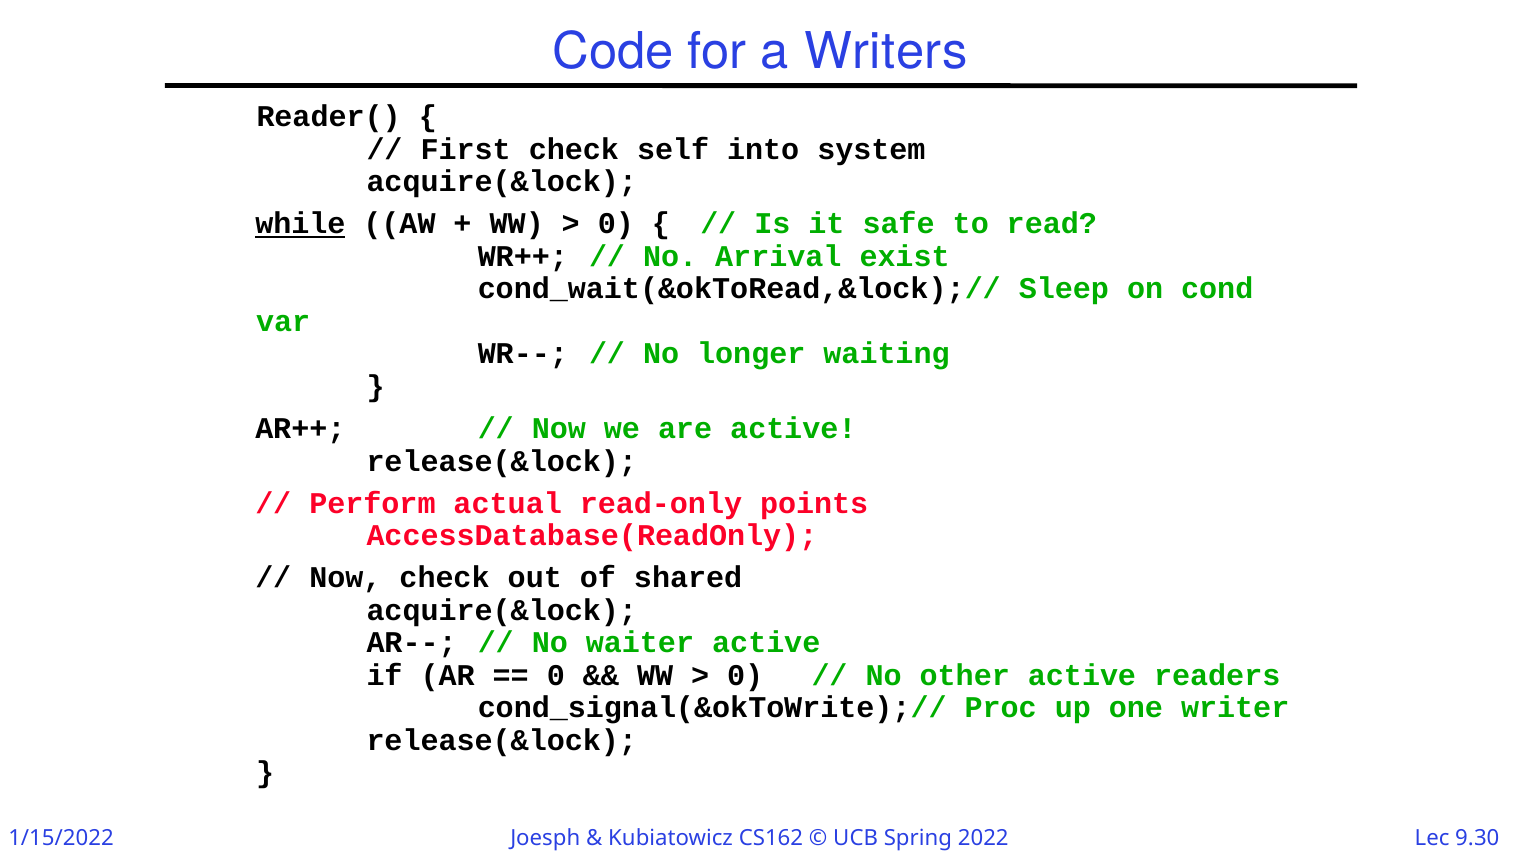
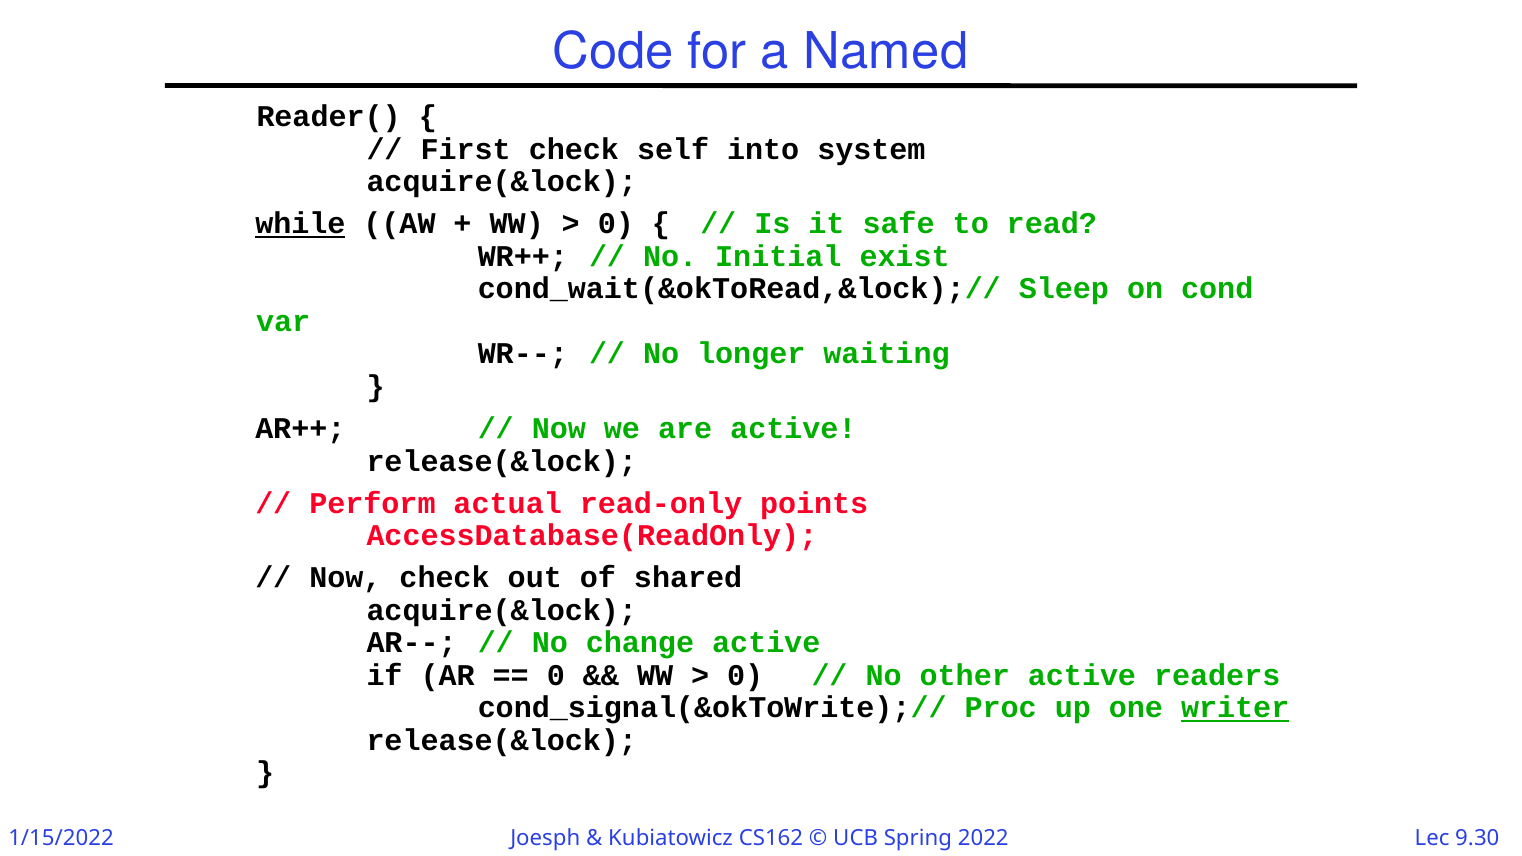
Writers: Writers -> Named
Arrival: Arrival -> Initial
waiter: waiter -> change
writer underline: none -> present
